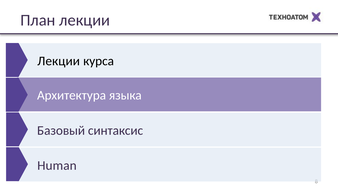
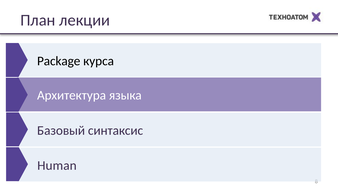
Лекции at (59, 61): Лекции -> Package
